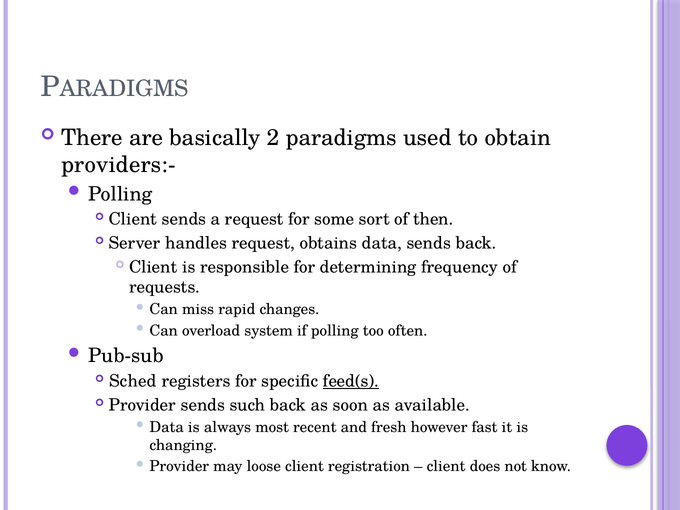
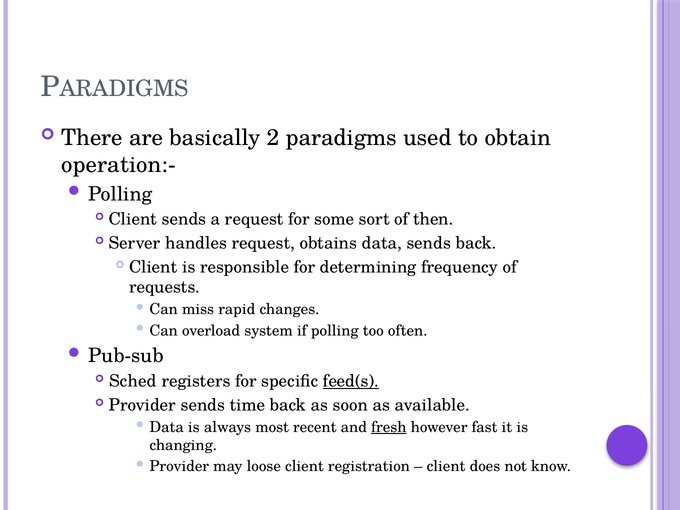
providers:-: providers:- -> operation:-
such: such -> time
fresh underline: none -> present
